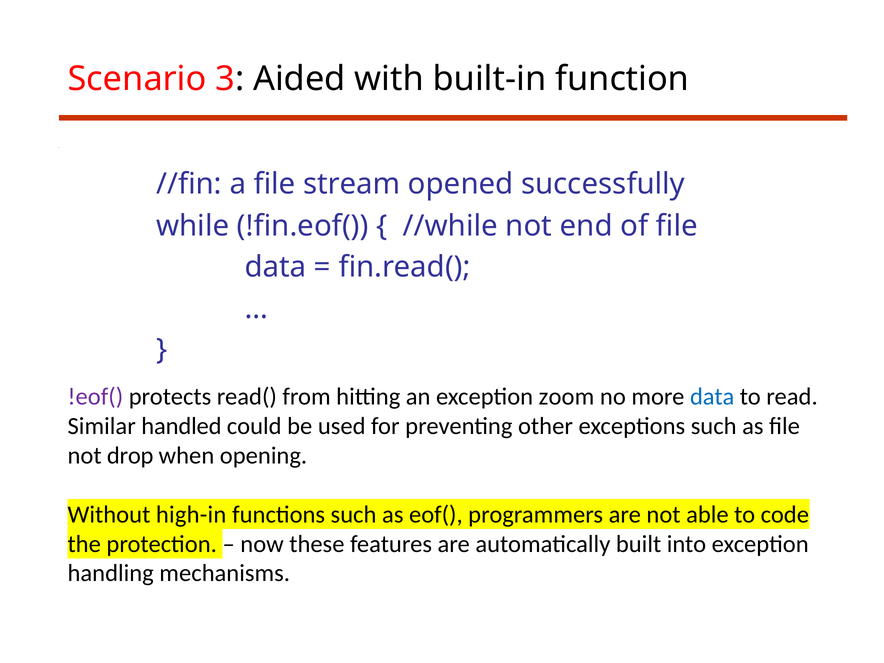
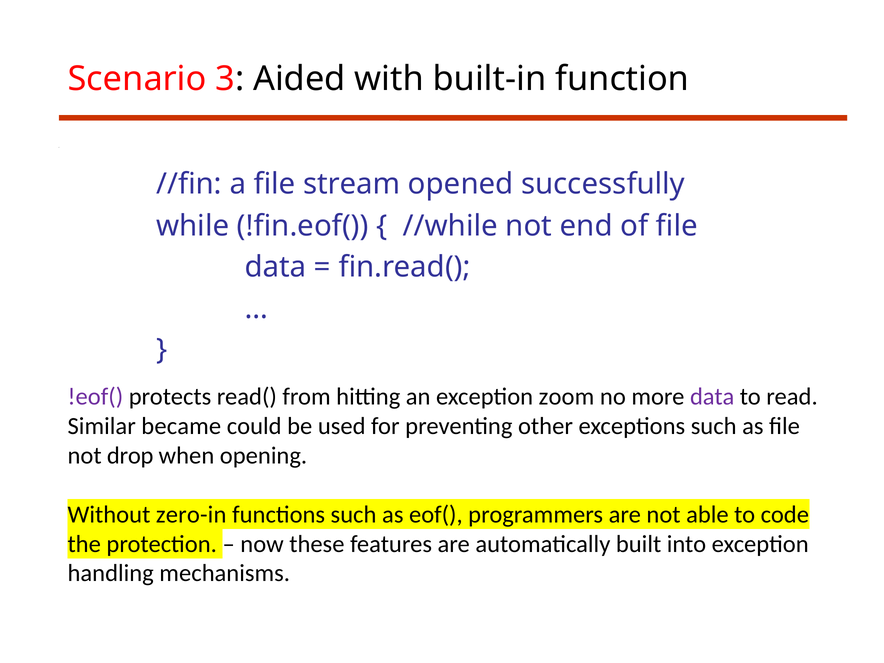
data at (712, 397) colour: blue -> purple
handled: handled -> became
high-in: high-in -> zero-in
